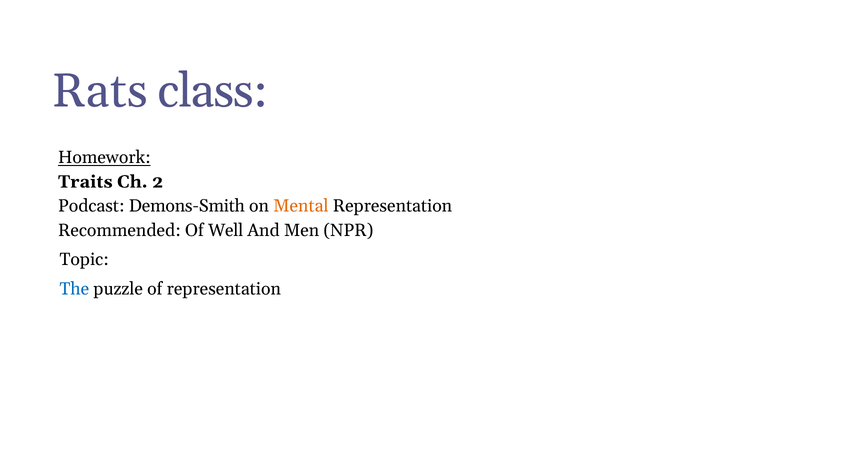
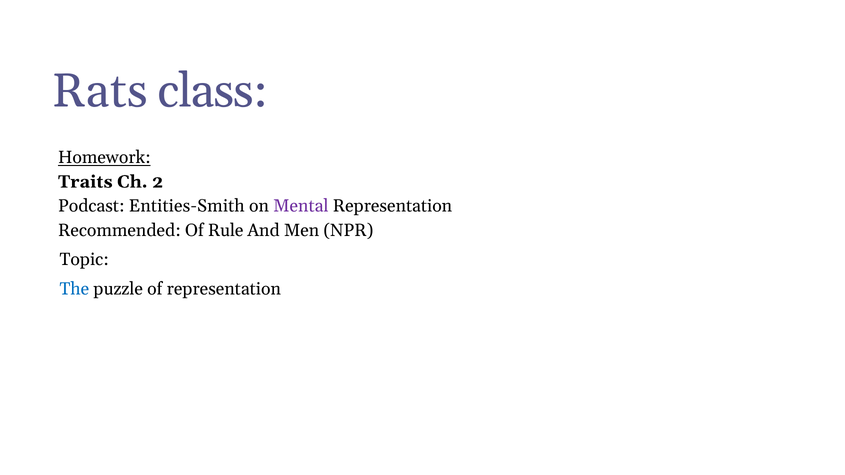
Demons-Smith: Demons-Smith -> Entities-Smith
Mental colour: orange -> purple
Well: Well -> Rule
